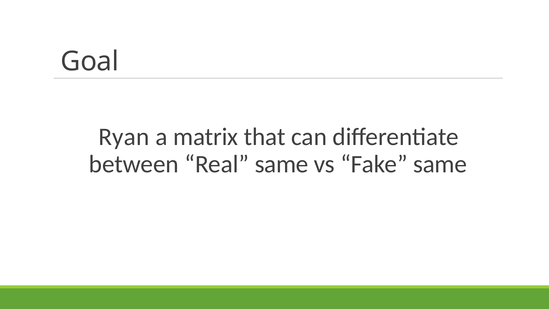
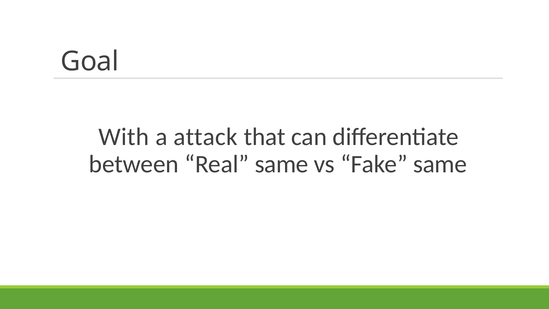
Ryan: Ryan -> With
matrix: matrix -> attack
